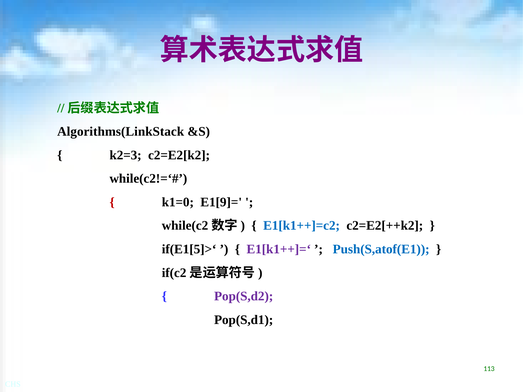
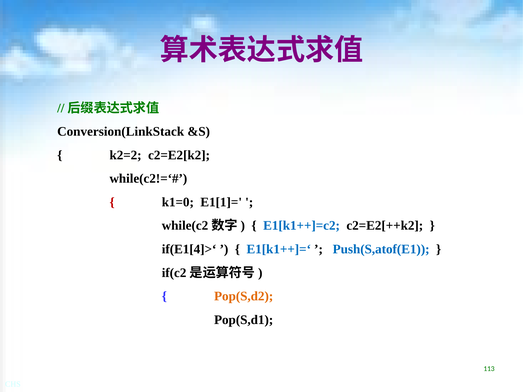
Algorithms(LinkStack: Algorithms(LinkStack -> Conversion(LinkStack
k2=3: k2=3 -> k2=2
E1[9]=: E1[9]= -> E1[1]=
if(E1[5]>‘: if(E1[5]>‘ -> if(E1[4]>‘
E1[k1++]=‘ colour: purple -> blue
Pop(S,d2 colour: purple -> orange
